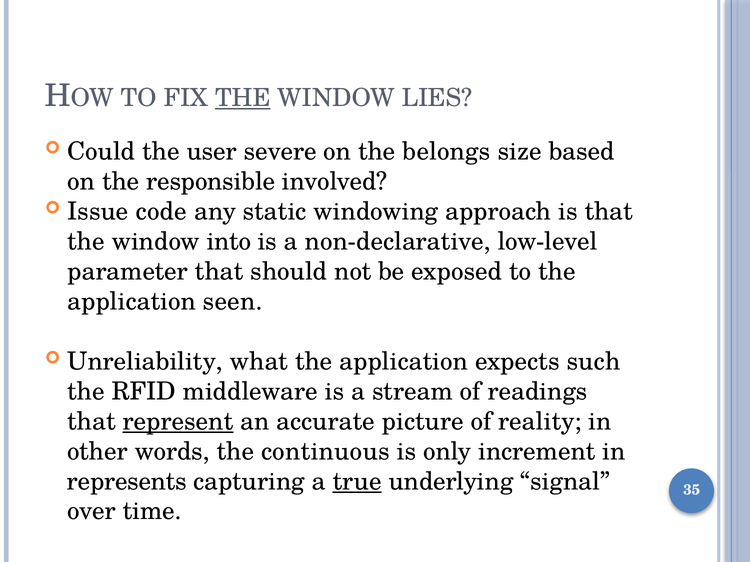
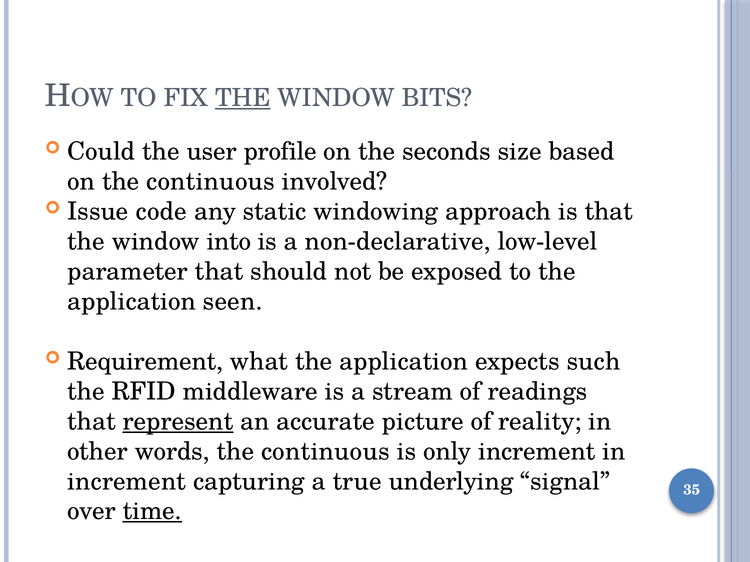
LIES: LIES -> BITS
severe: severe -> profile
belongs: belongs -> seconds
on the responsible: responsible -> continuous
Unreliability: Unreliability -> Requirement
represents at (127, 482): represents -> increment
true underline: present -> none
time underline: none -> present
